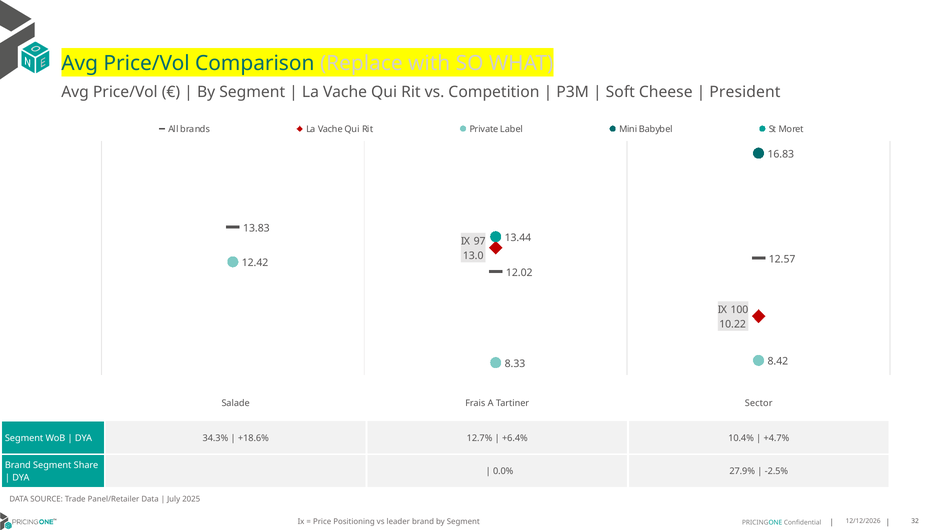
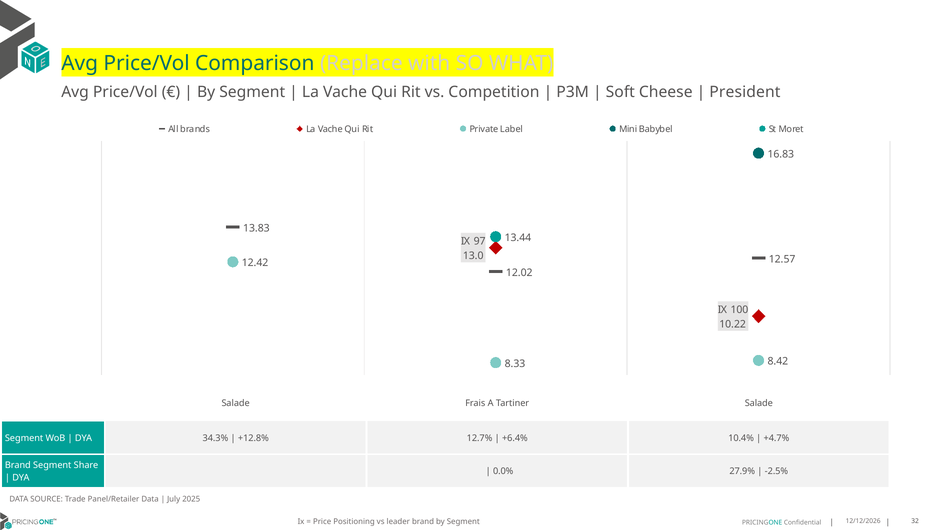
Tartiner Sector: Sector -> Salade
+18.6%: +18.6% -> +12.8%
